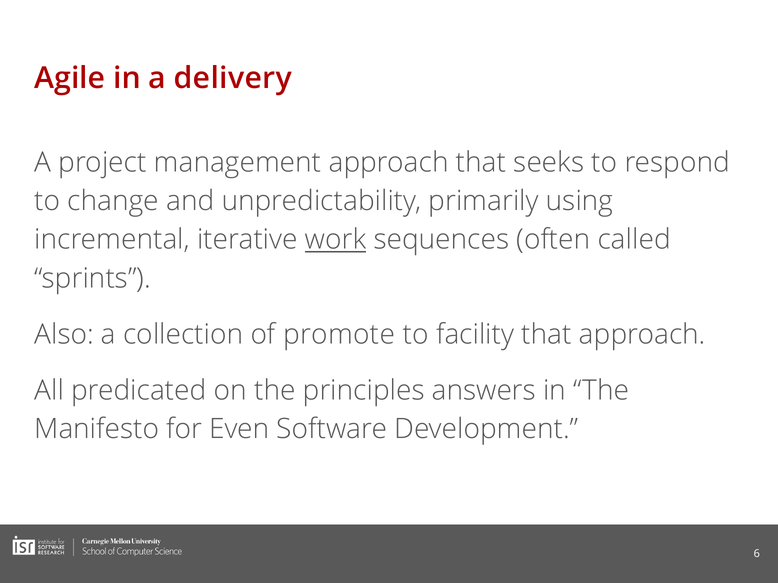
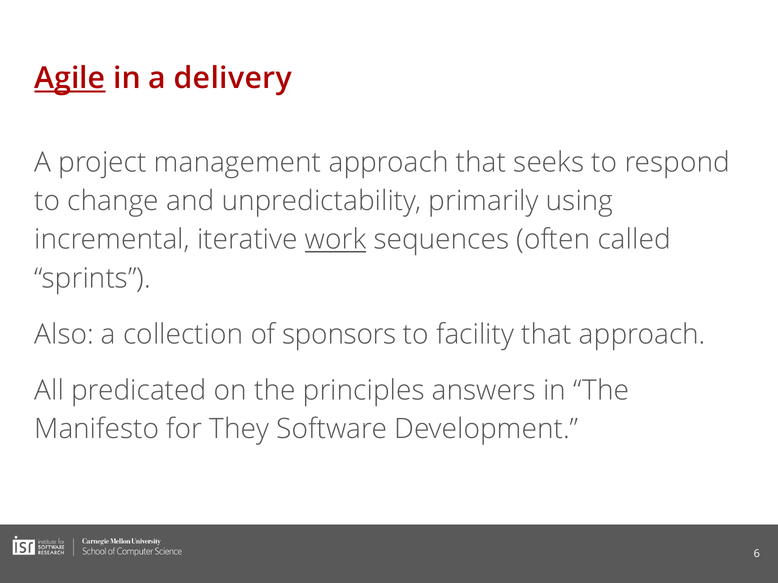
Agile underline: none -> present
promote: promote -> sponsors
Even: Even -> They
